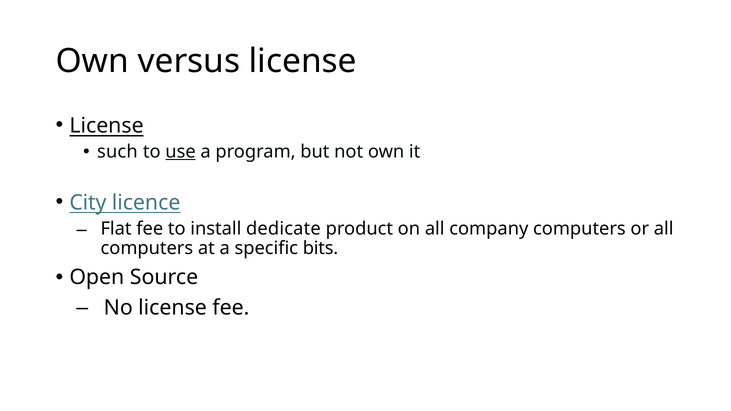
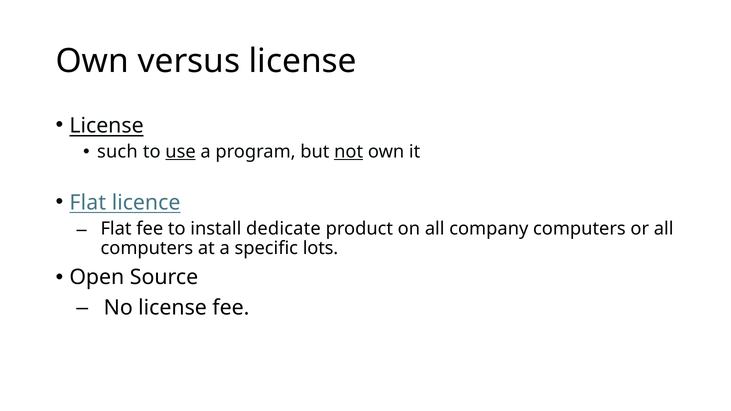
not underline: none -> present
City at (88, 203): City -> Flat
bits: bits -> lots
